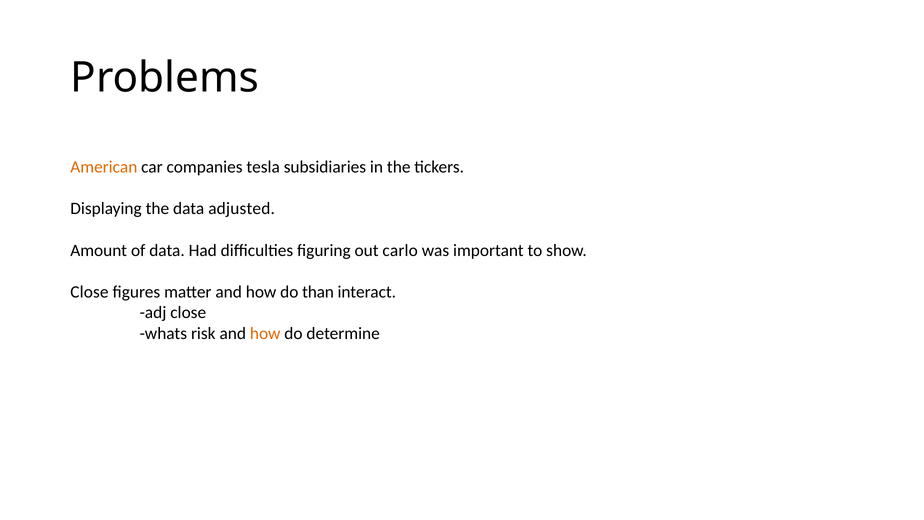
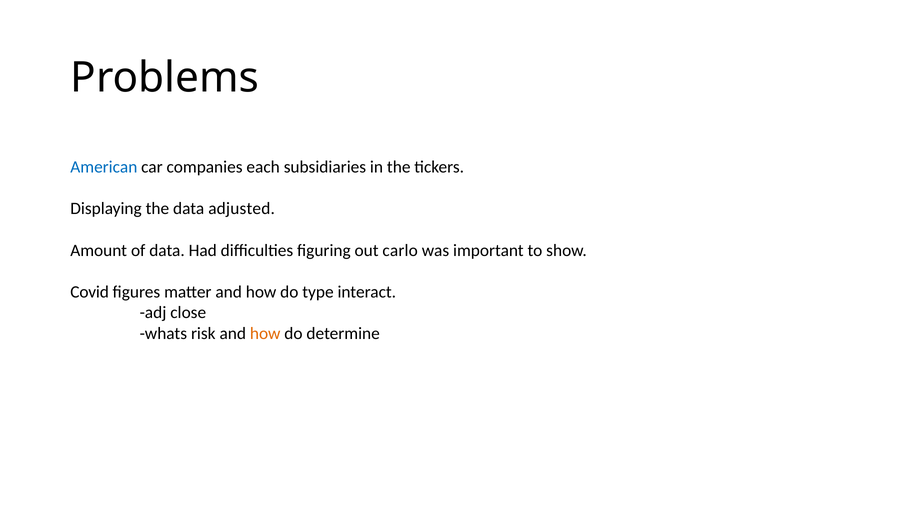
American colour: orange -> blue
tesla: tesla -> each
Close at (89, 292): Close -> Covid
than: than -> type
